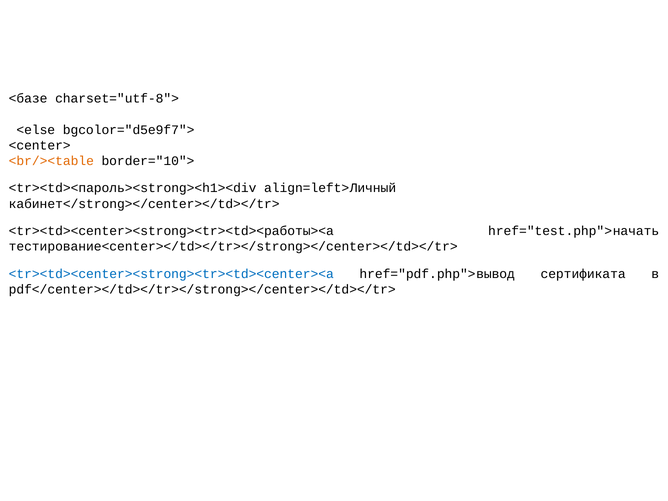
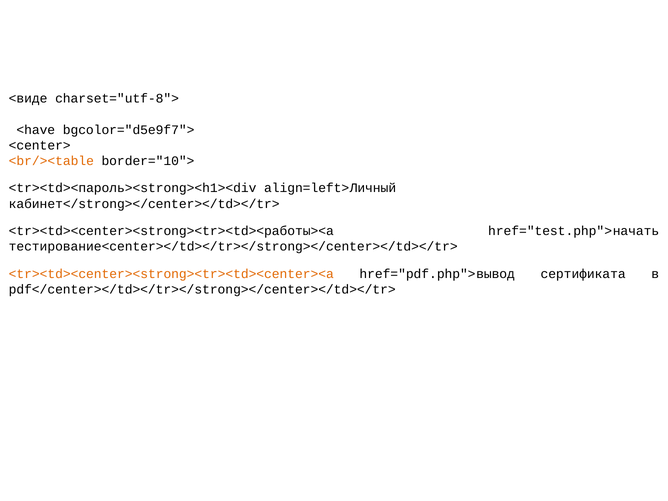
<базе: <базе -> <виде
<else: <else -> <have
<tr><td><center><strong><tr><td><center><a colour: blue -> orange
